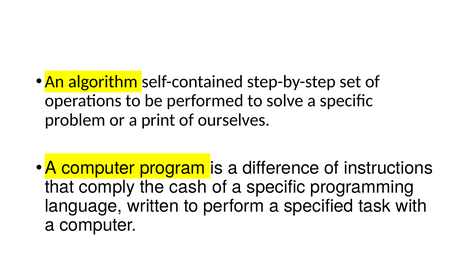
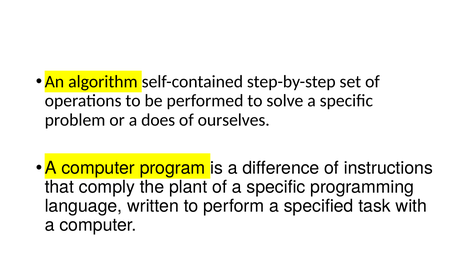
print: print -> does
cash: cash -> plant
